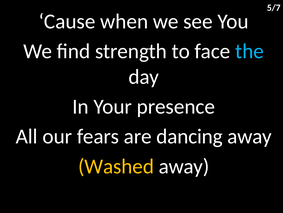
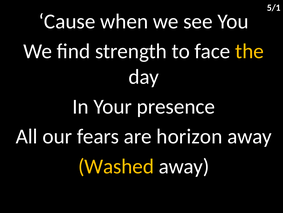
5/7: 5/7 -> 5/1
the colour: light blue -> yellow
dancing: dancing -> horizon
